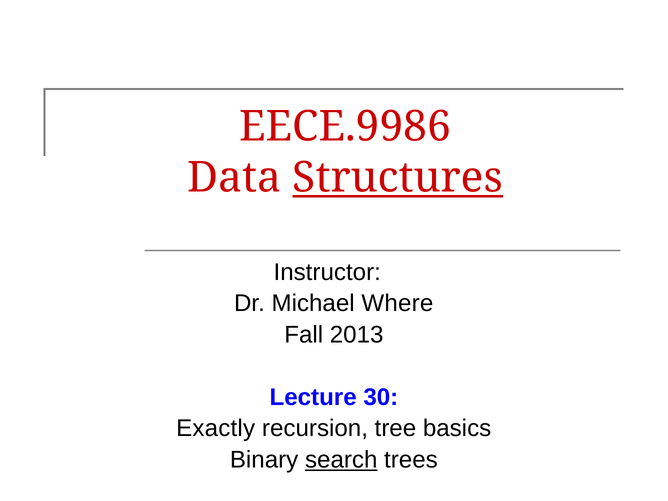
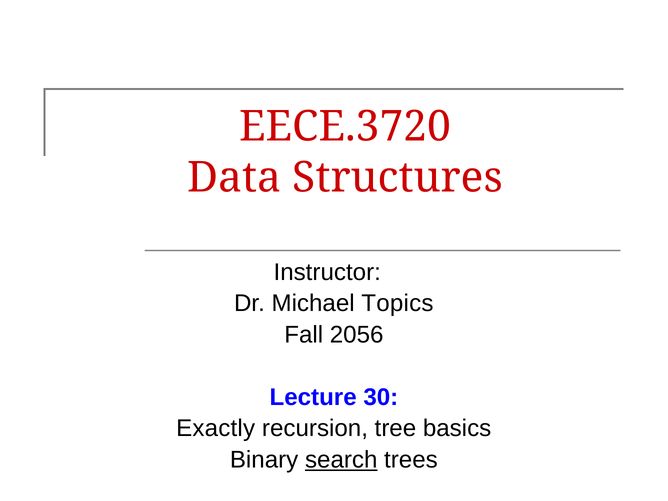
EECE.9986: EECE.9986 -> EECE.3720
Structures underline: present -> none
Where: Where -> Topics
2013: 2013 -> 2056
